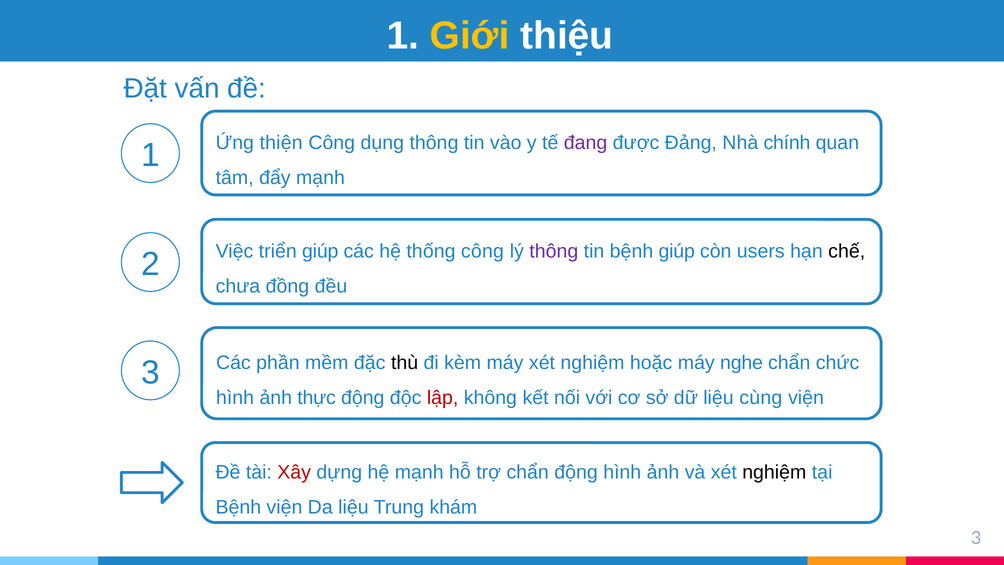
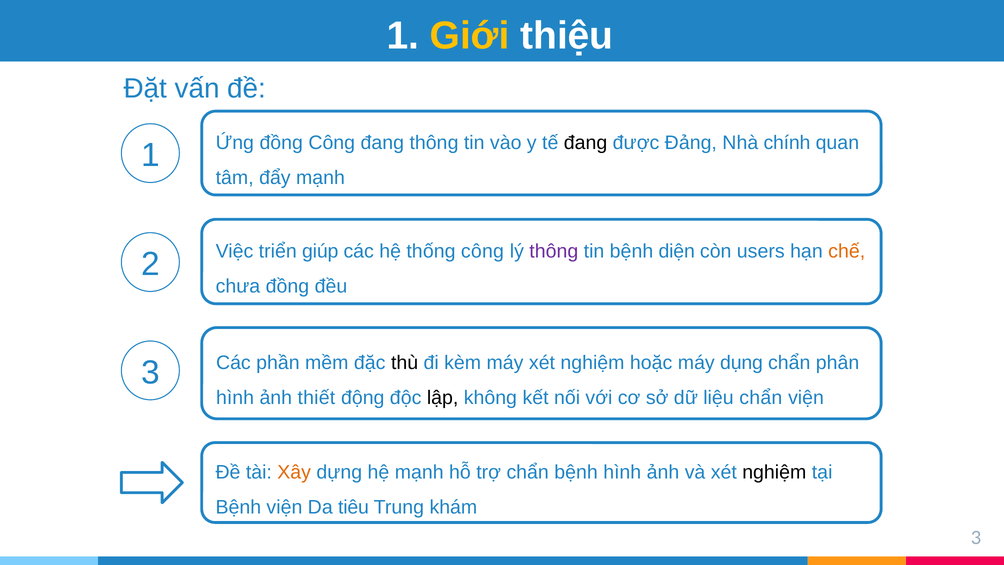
Ứng thiện: thiện -> đồng
Công dụng: dụng -> đang
đang at (586, 143) colour: purple -> black
bệnh giúp: giúp -> diện
chế colour: black -> orange
nghe: nghe -> dụng
chức: chức -> phân
thực: thực -> thiết
lập colour: red -> black
liệu cùng: cùng -> chẩn
Xây colour: red -> orange
chẩn động: động -> bệnh
Da liệu: liệu -> tiêu
